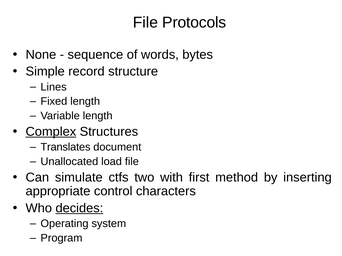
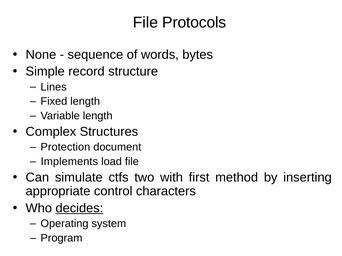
Complex underline: present -> none
Translates: Translates -> Protection
Unallocated: Unallocated -> Implements
